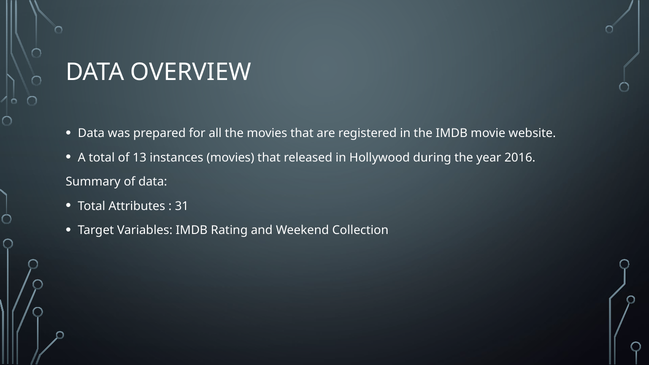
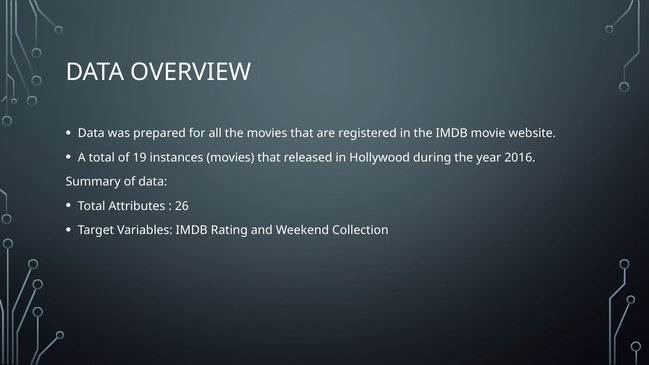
13: 13 -> 19
31: 31 -> 26
